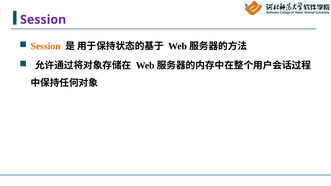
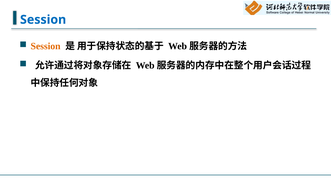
Session at (43, 20) colour: purple -> blue
